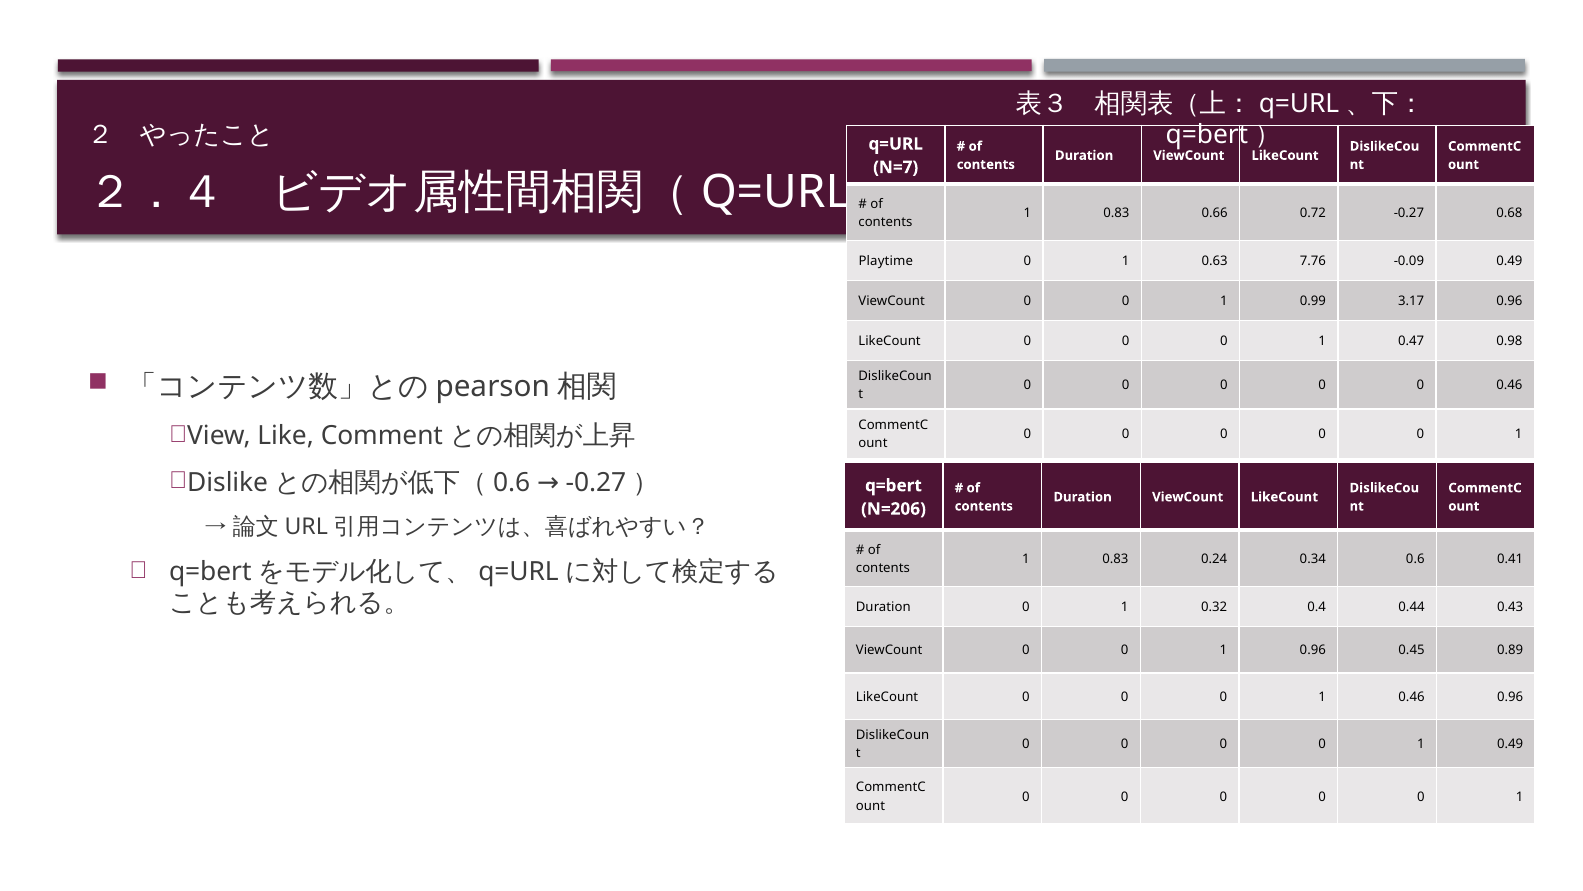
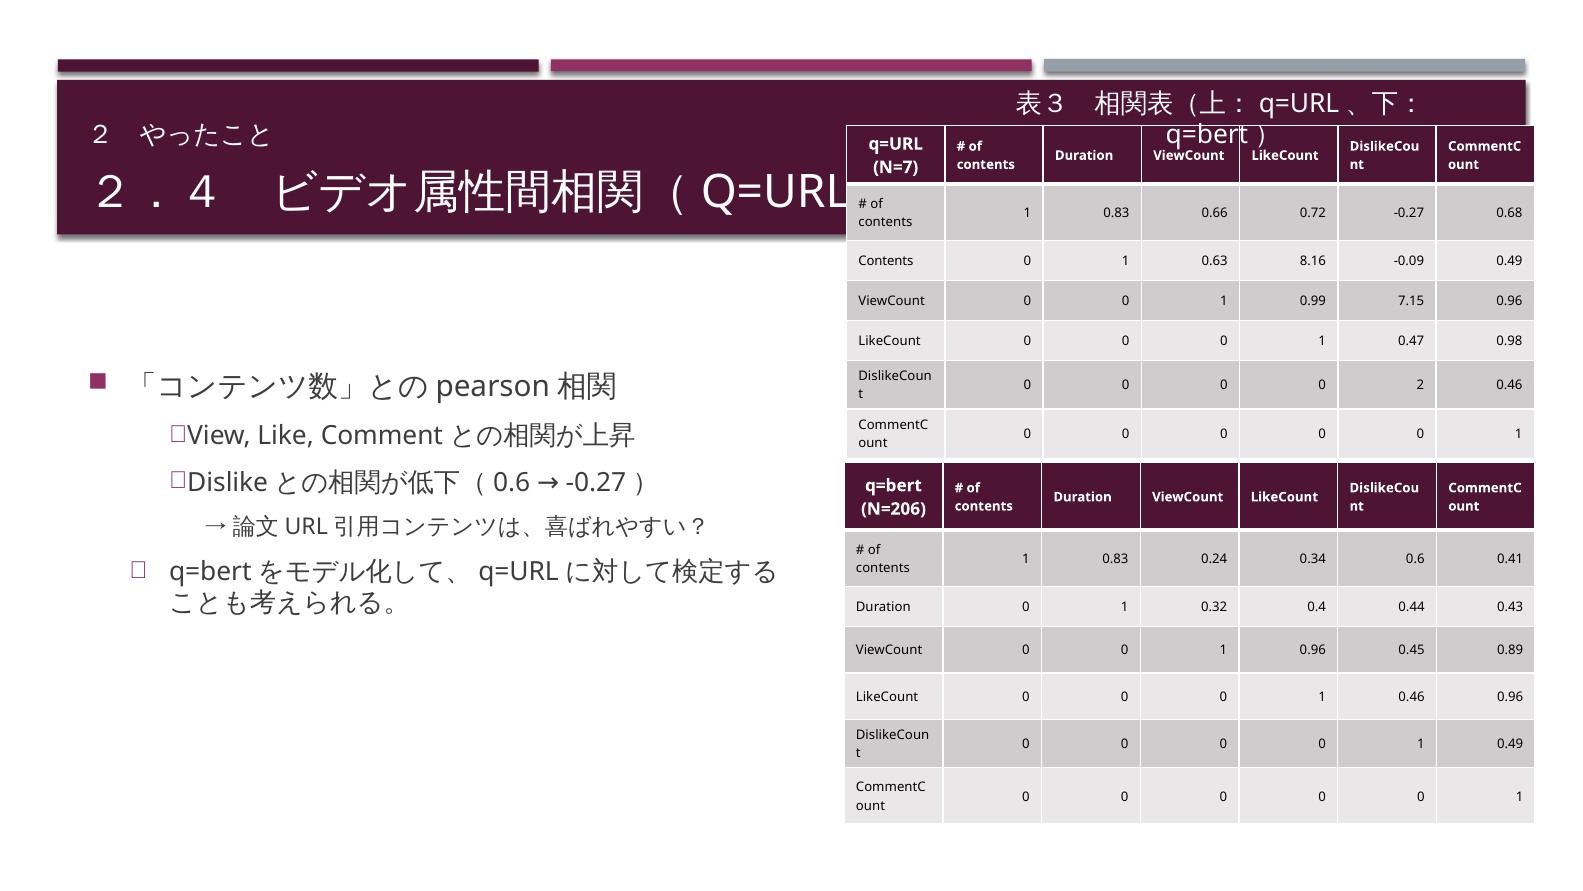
Playtime at (886, 261): Playtime -> Contents
7.76: 7.76 -> 8.16
3.17: 3.17 -> 7.15
0 at (1421, 385): 0 -> 2
